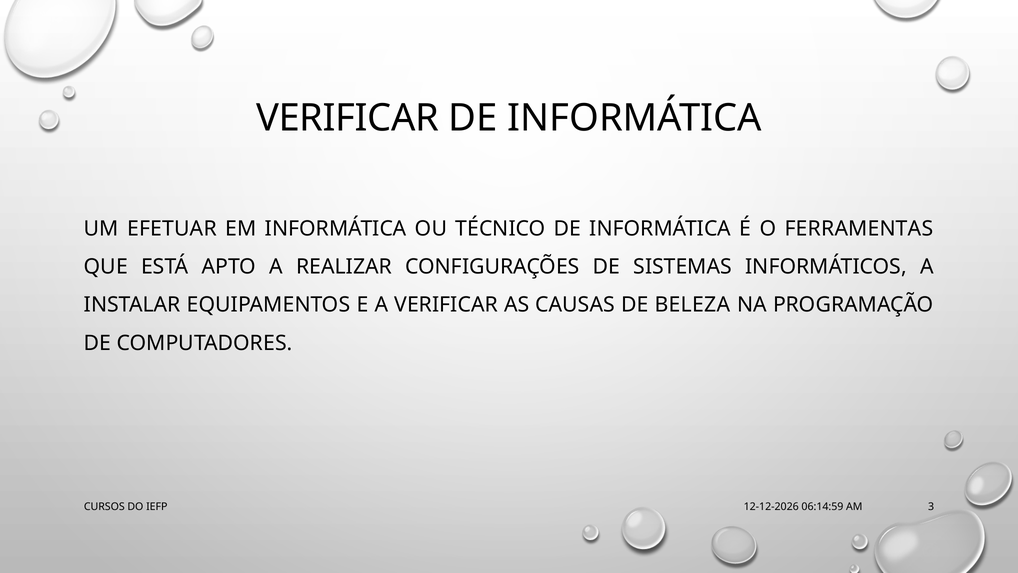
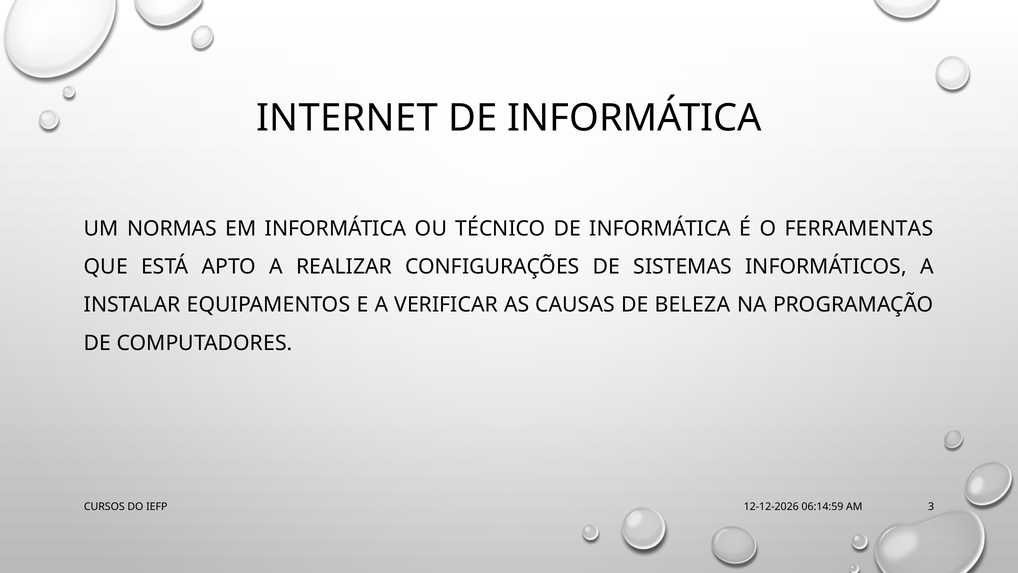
VERIFICAR at (347, 118): VERIFICAR -> INTERNET
EFETUAR: EFETUAR -> NORMAS
